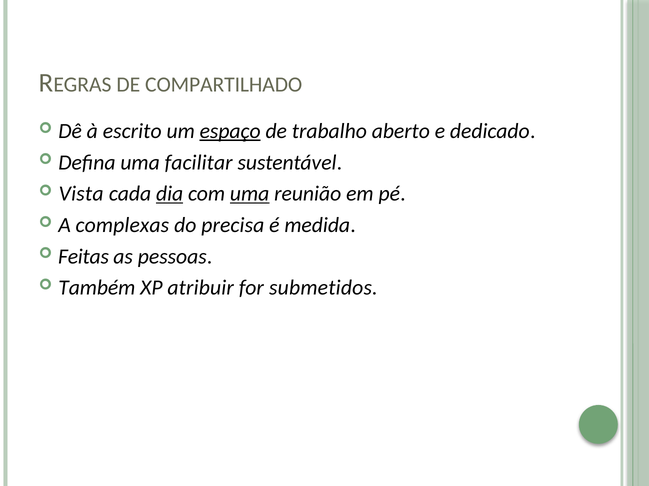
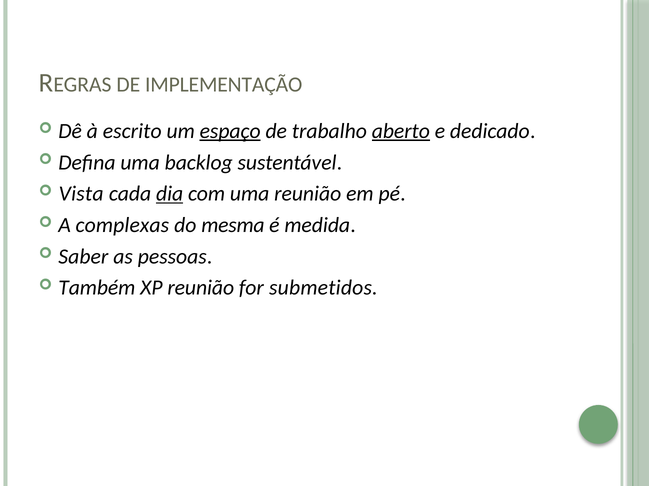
COMPARTILHADO: COMPARTILHADO -> IMPLEMENTAÇÃO
aberto underline: none -> present
facilitar: facilitar -> backlog
uma at (250, 194) underline: present -> none
precisa: precisa -> mesma
Feitas: Feitas -> Saber
XP atribuir: atribuir -> reunião
